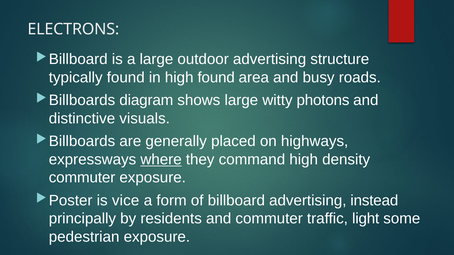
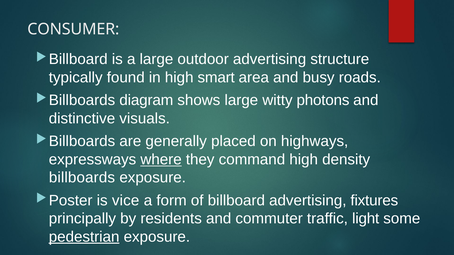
ELECTRONS: ELECTRONS -> CONSUMER
high found: found -> smart
commuter at (82, 178): commuter -> billboards
instead: instead -> fixtures
pedestrian underline: none -> present
